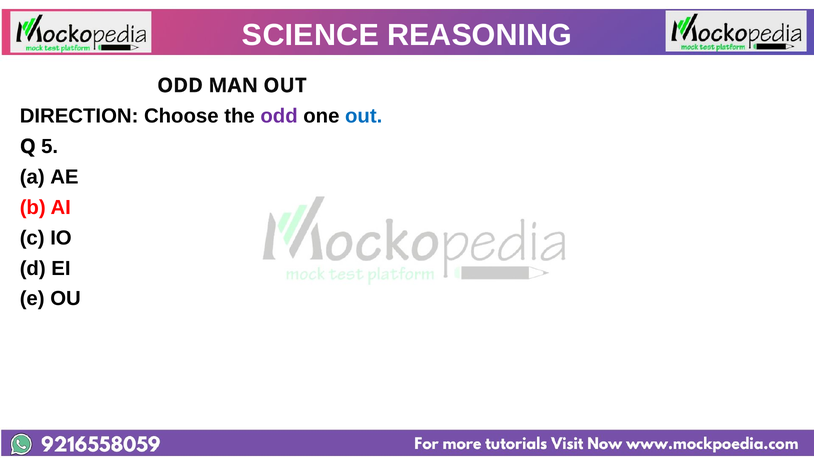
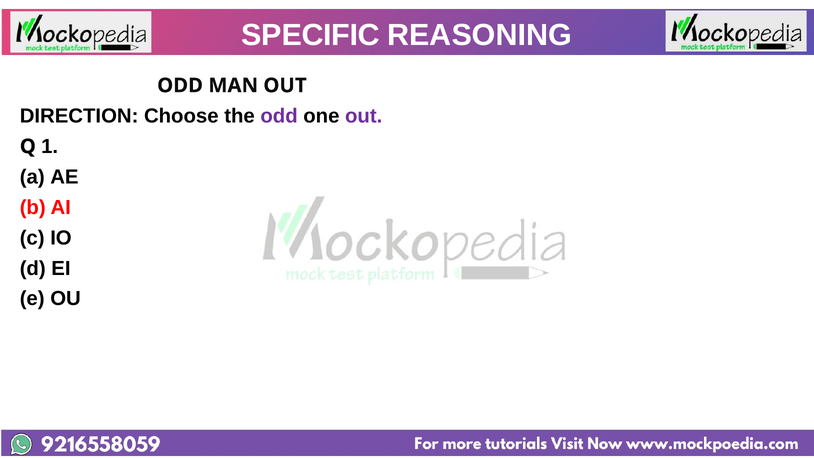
SCIENCE: SCIENCE -> SPECIFIC
out at (364, 116) colour: blue -> purple
5: 5 -> 1
